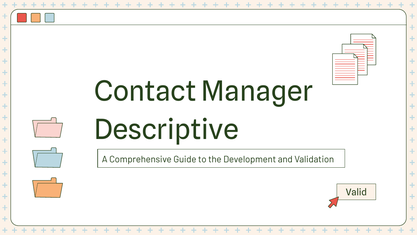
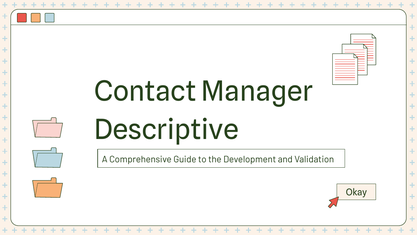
Valid: Valid -> Okay
